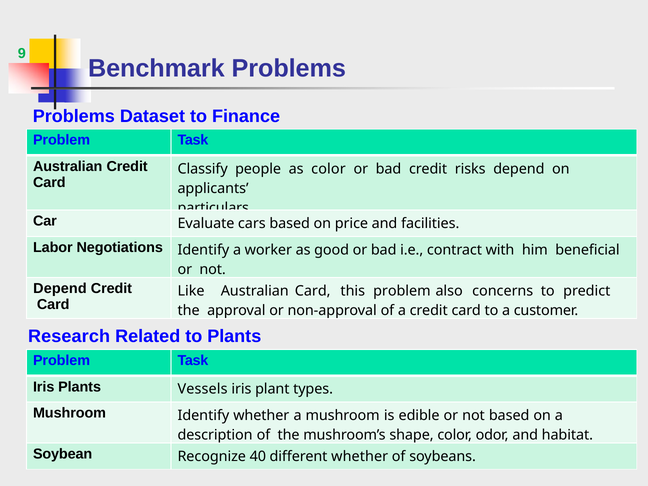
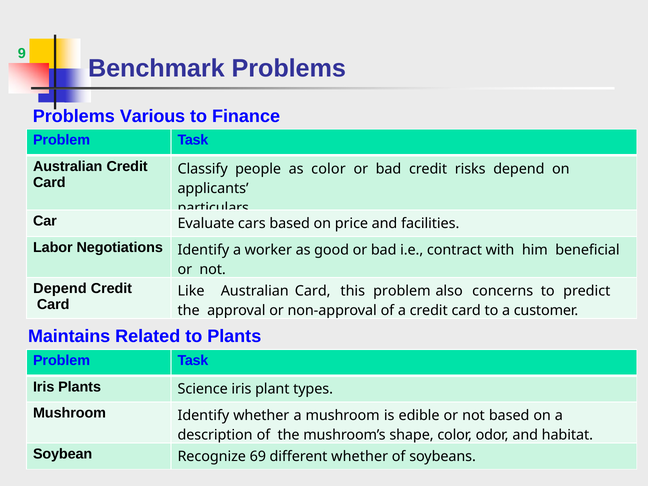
Dataset: Dataset -> Various
Research: Research -> Maintains
Vessels: Vessels -> Science
40: 40 -> 69
